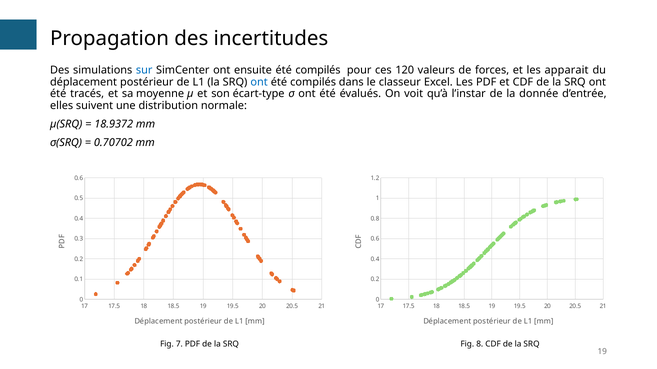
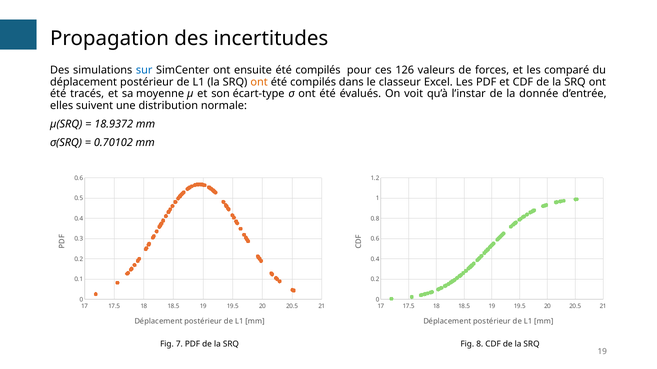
120: 120 -> 126
apparait: apparait -> comparé
ont at (259, 82) colour: blue -> orange
0.70702: 0.70702 -> 0.70102
